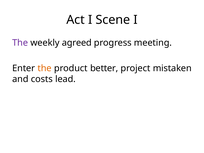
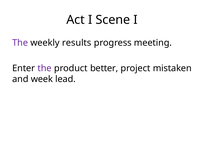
agreed: agreed -> results
the at (45, 68) colour: orange -> purple
costs: costs -> week
